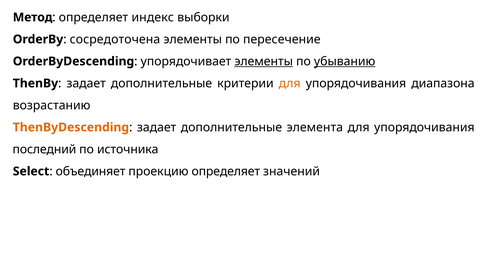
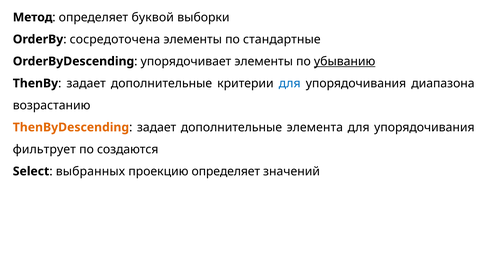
индекс: индекс -> буквой
пересечение: пересечение -> стандартные
элементы at (264, 61) underline: present -> none
для at (290, 83) colour: orange -> blue
последний: последний -> фильтрует
источника: источника -> создаются
объединяет: объединяет -> выбранных
